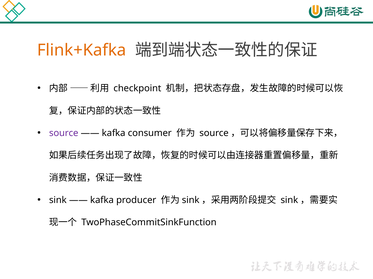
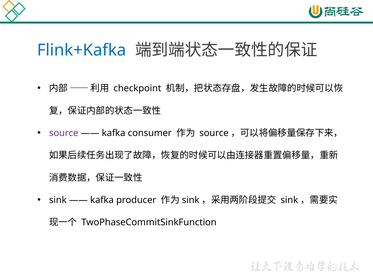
Flink+Kafka colour: orange -> blue
